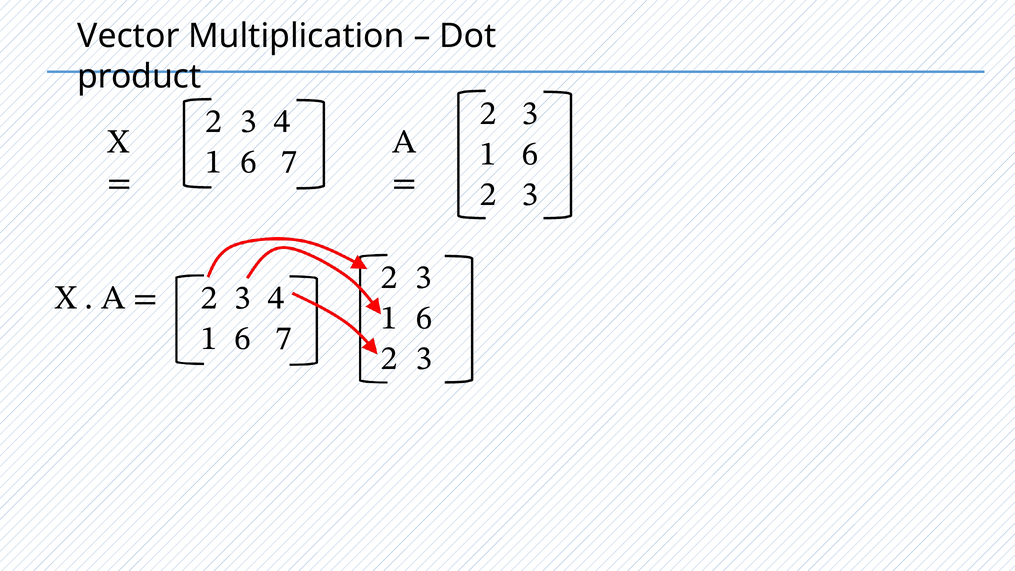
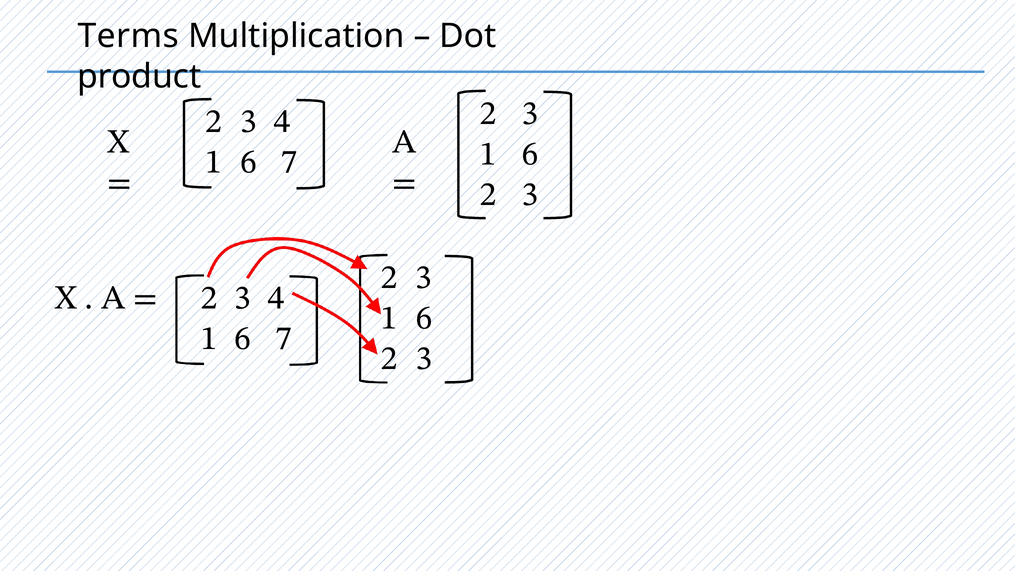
Vector: Vector -> Terms
